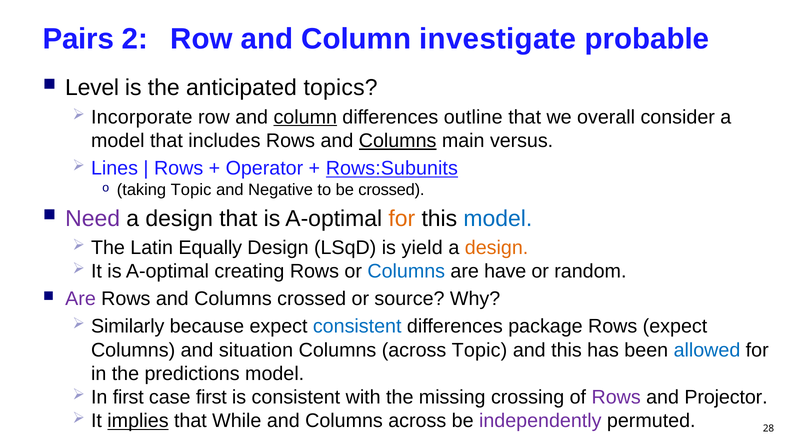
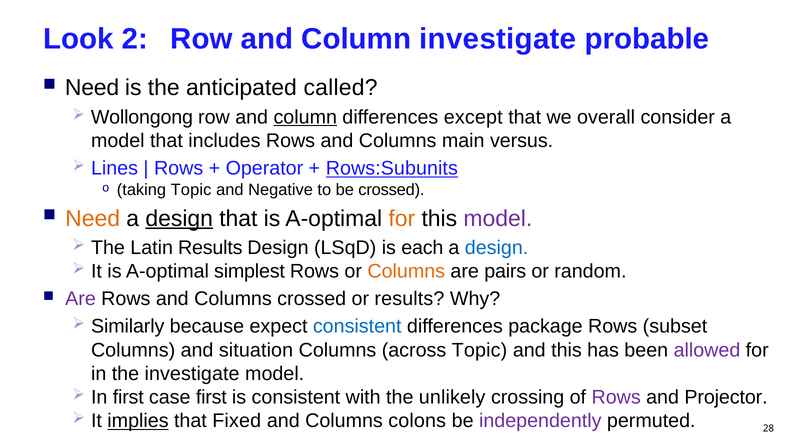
Pairs: Pairs -> Look
Level at (92, 88): Level -> Need
topics: topics -> called
Incorporate: Incorporate -> Wollongong
outline: outline -> except
Columns at (398, 141) underline: present -> none
Need at (93, 218) colour: purple -> orange
design at (179, 218) underline: none -> present
model at (498, 218) colour: blue -> purple
Latin Equally: Equally -> Results
yield: yield -> each
design at (497, 248) colour: orange -> blue
creating: creating -> simplest
Columns at (406, 271) colour: blue -> orange
have: have -> pairs
or source: source -> results
Rows expect: expect -> subset
allowed colour: blue -> purple
the predictions: predictions -> investigate
missing: missing -> unlikely
While: While -> Fixed
and Columns across: across -> colons
